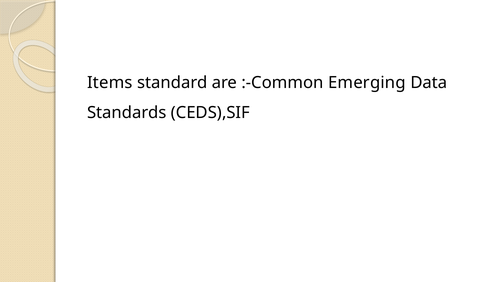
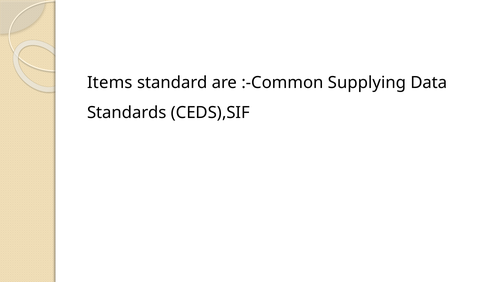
Emerging: Emerging -> Supplying
